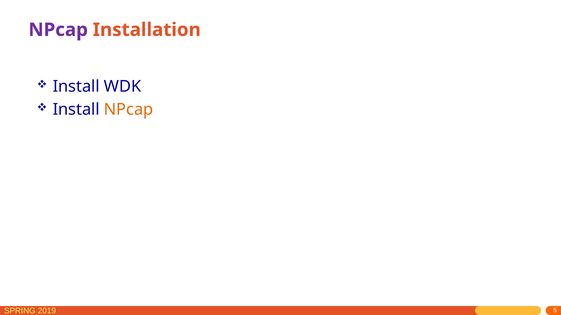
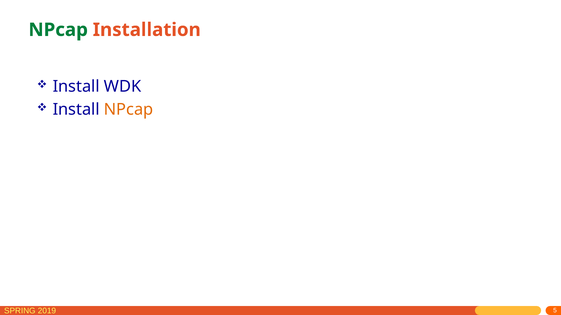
NPcap at (58, 30) colour: purple -> green
